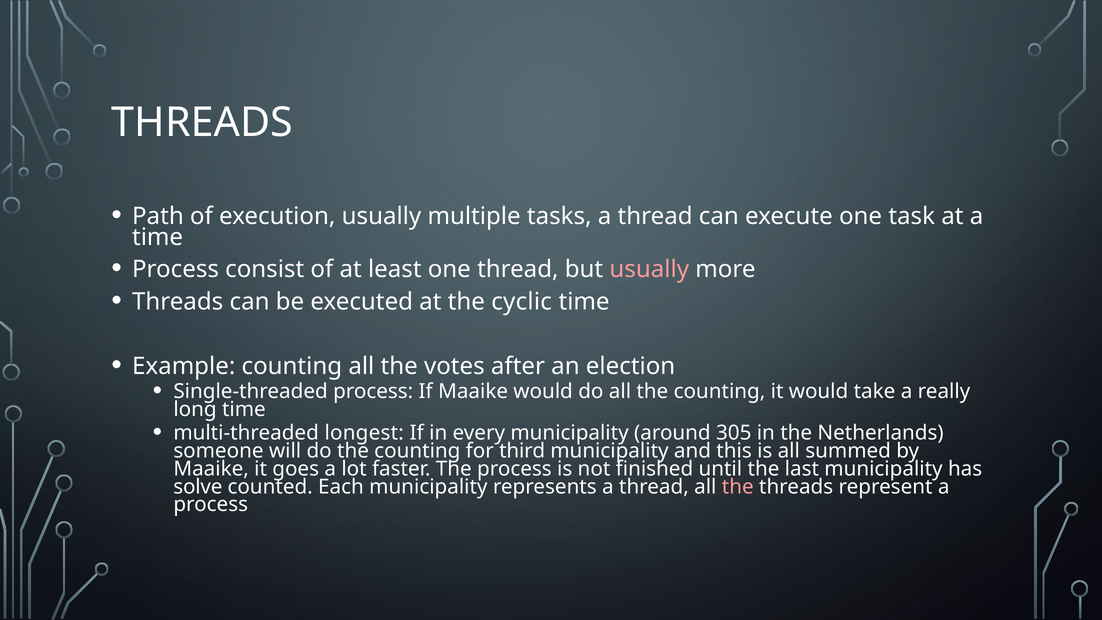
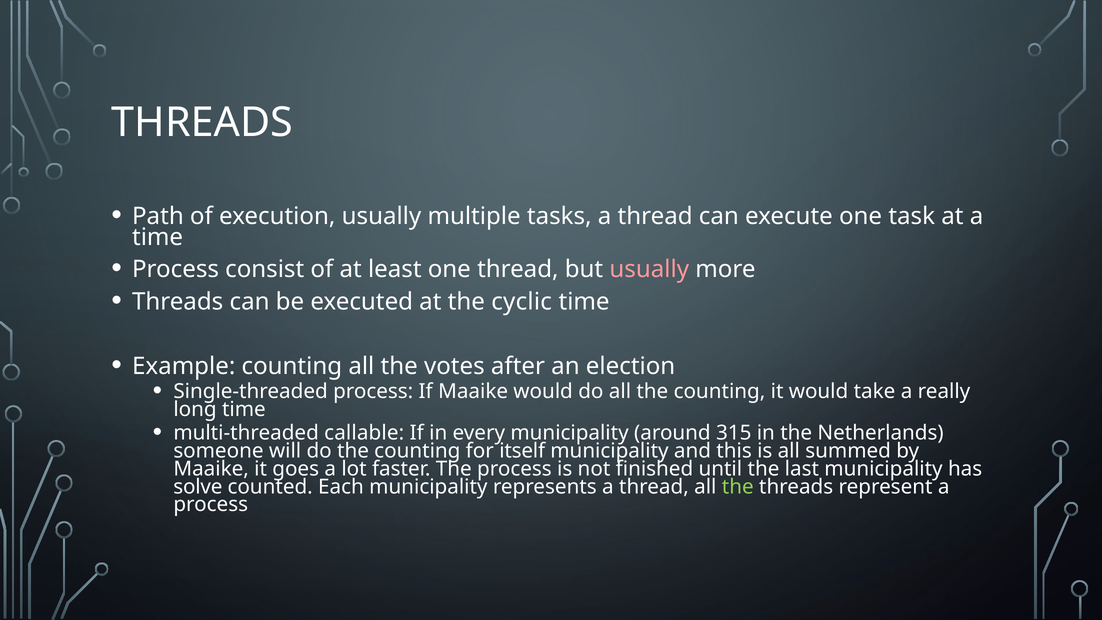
longest: longest -> callable
305: 305 -> 315
third: third -> itself
the at (738, 487) colour: pink -> light green
